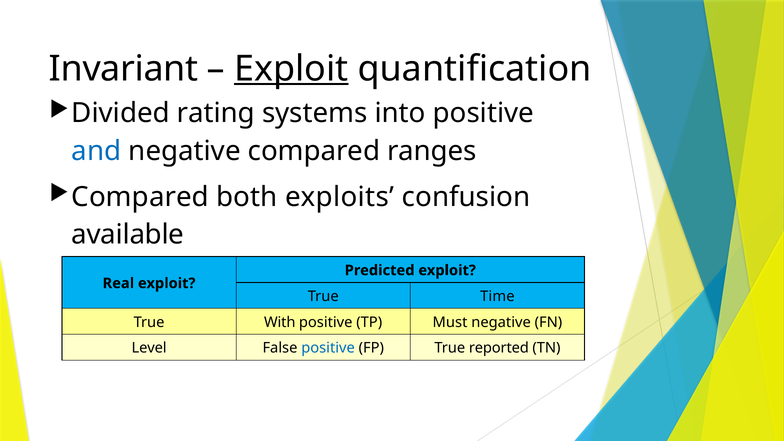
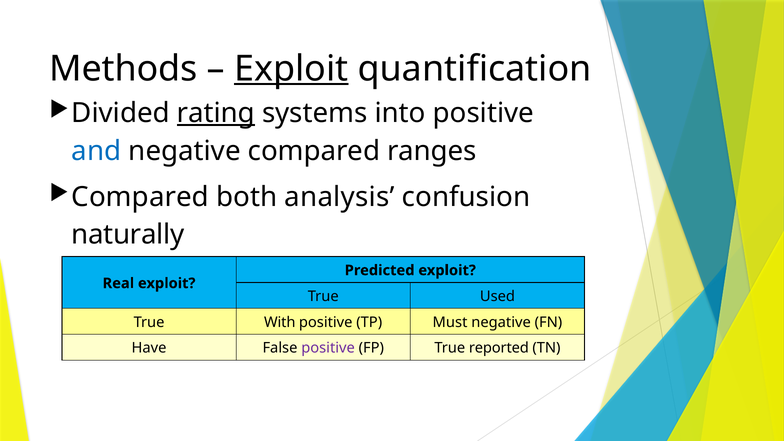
Invariant: Invariant -> Methods
rating underline: none -> present
exploits: exploits -> analysis
available: available -> naturally
Time: Time -> Used
Level: Level -> Have
positive at (328, 348) colour: blue -> purple
